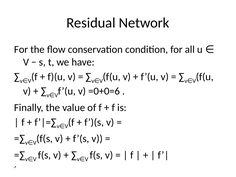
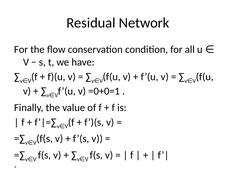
=0+0=6: =0+0=6 -> =0+0=1
